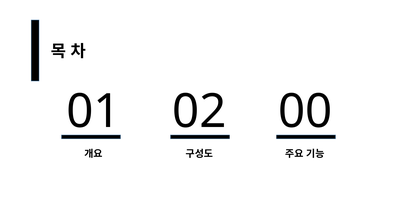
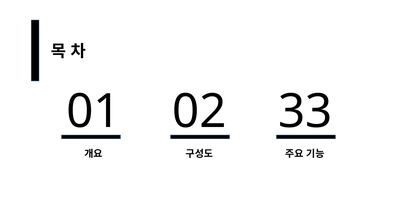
00: 00 -> 33
